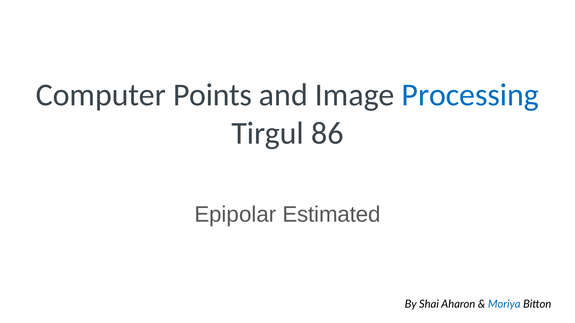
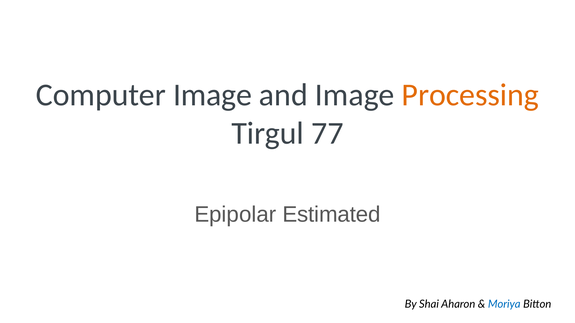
Computer Points: Points -> Image
Processing colour: blue -> orange
86: 86 -> 77
